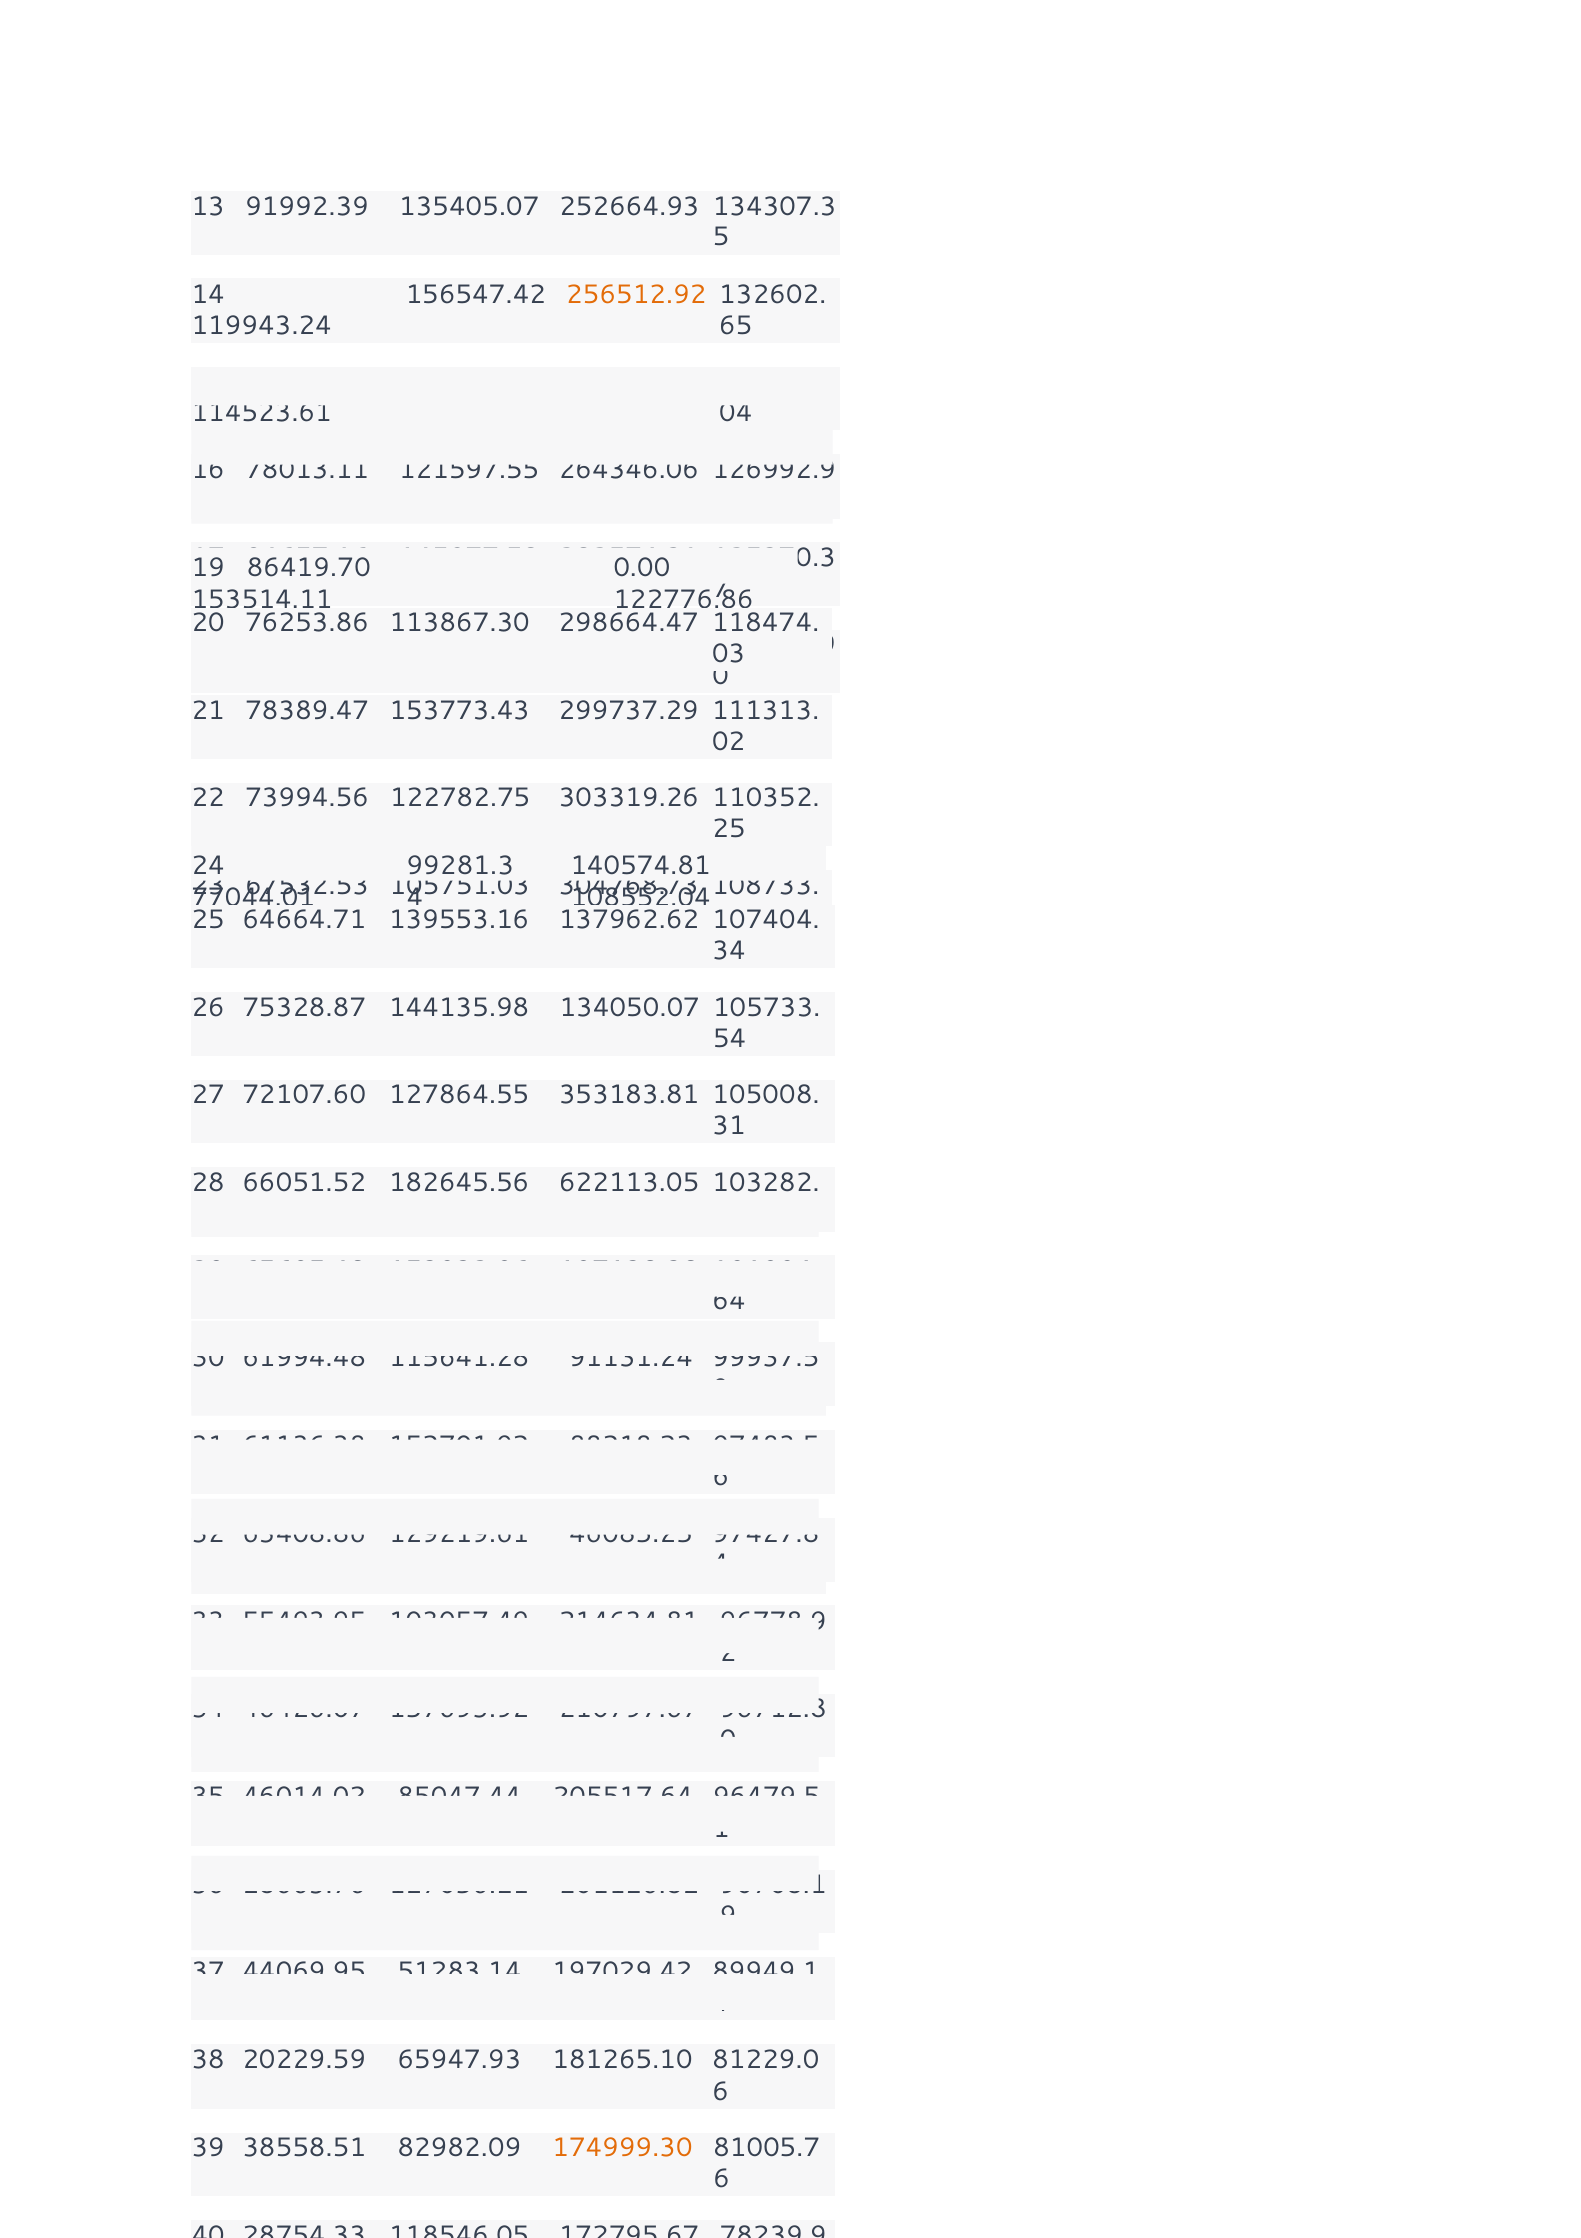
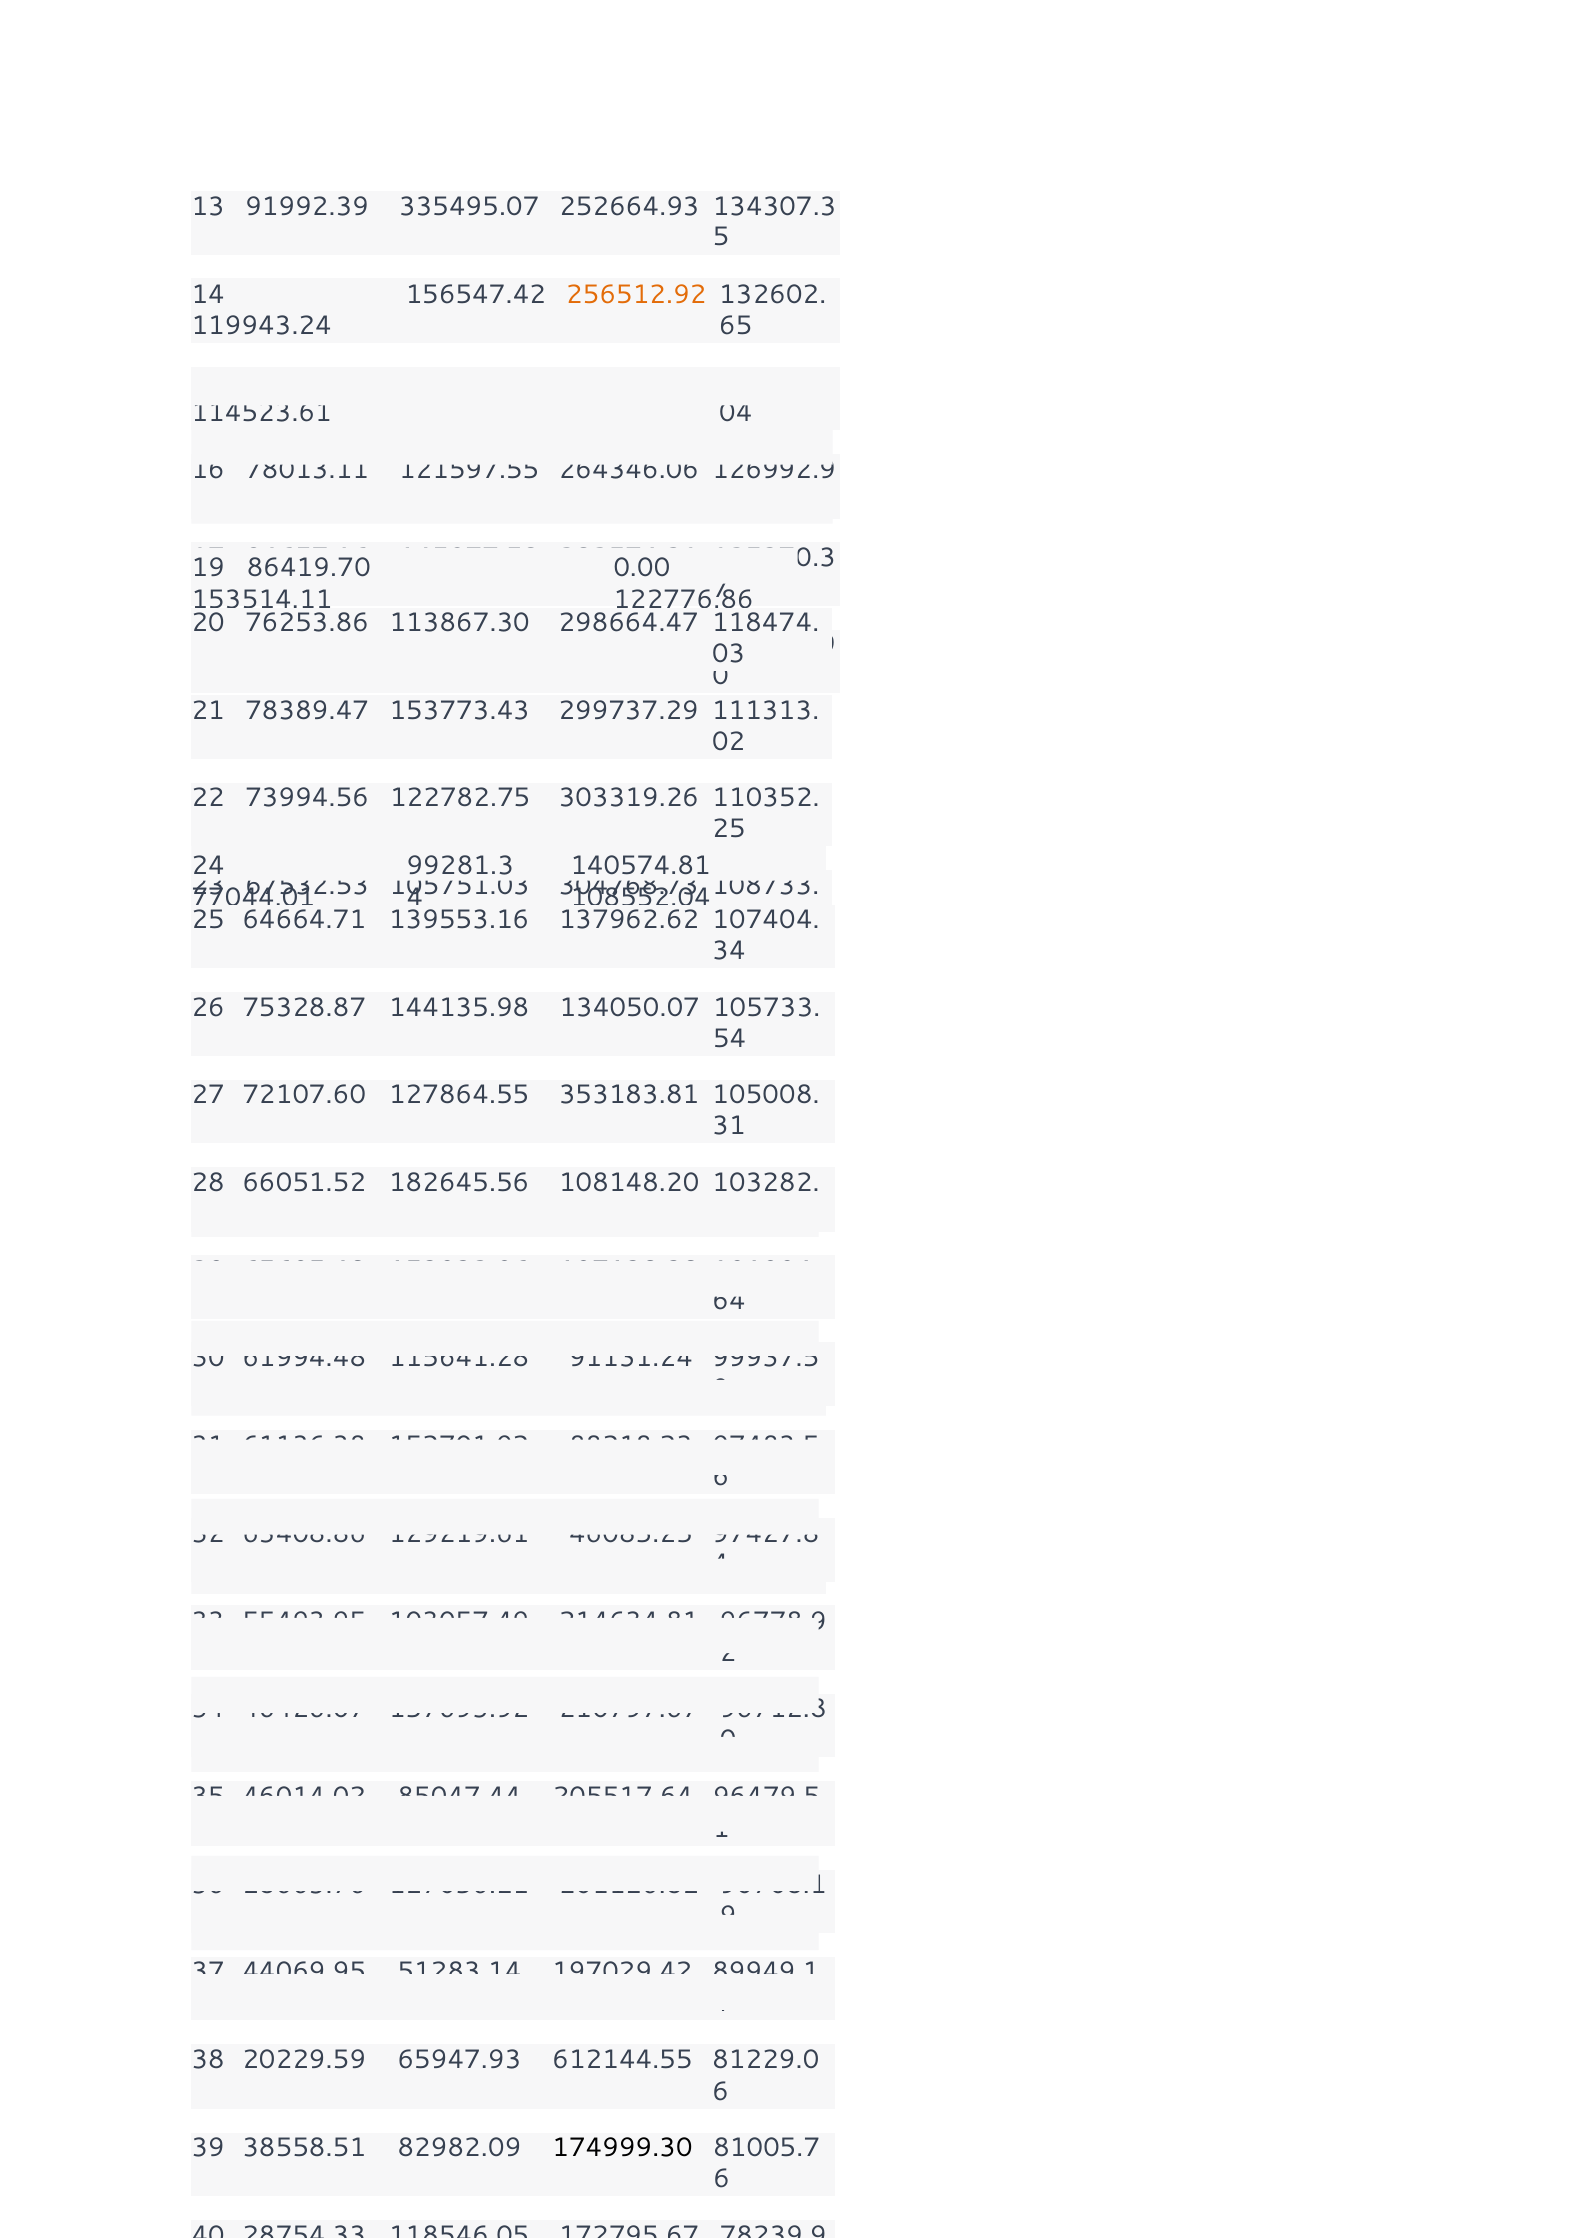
135405.07: 135405.07 -> 335495.07
622113.05: 622113.05 -> 108148.20
181265.10: 181265.10 -> 612144.55
174999.30 colour: orange -> black
